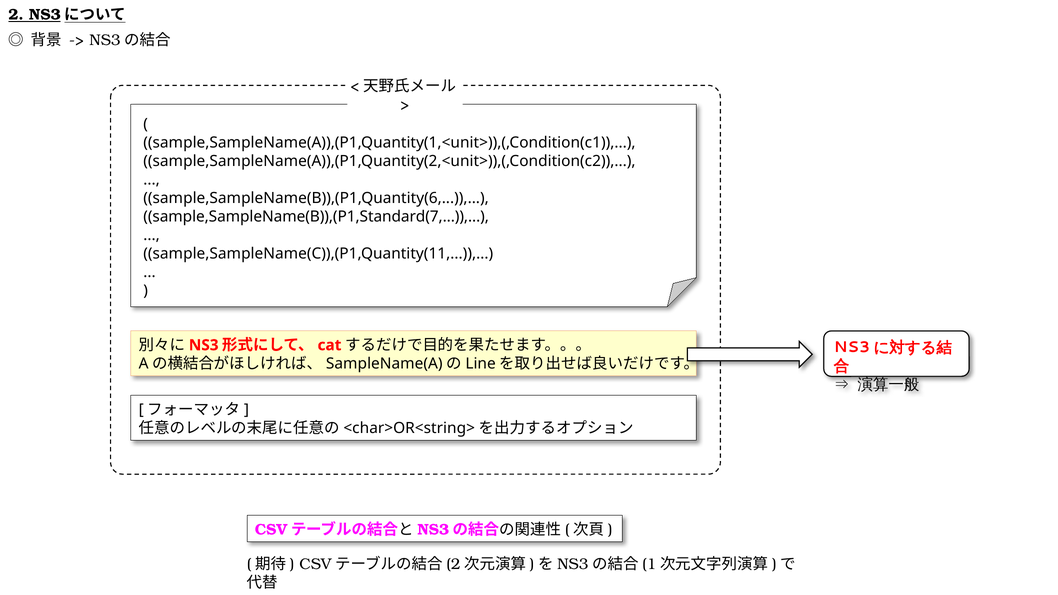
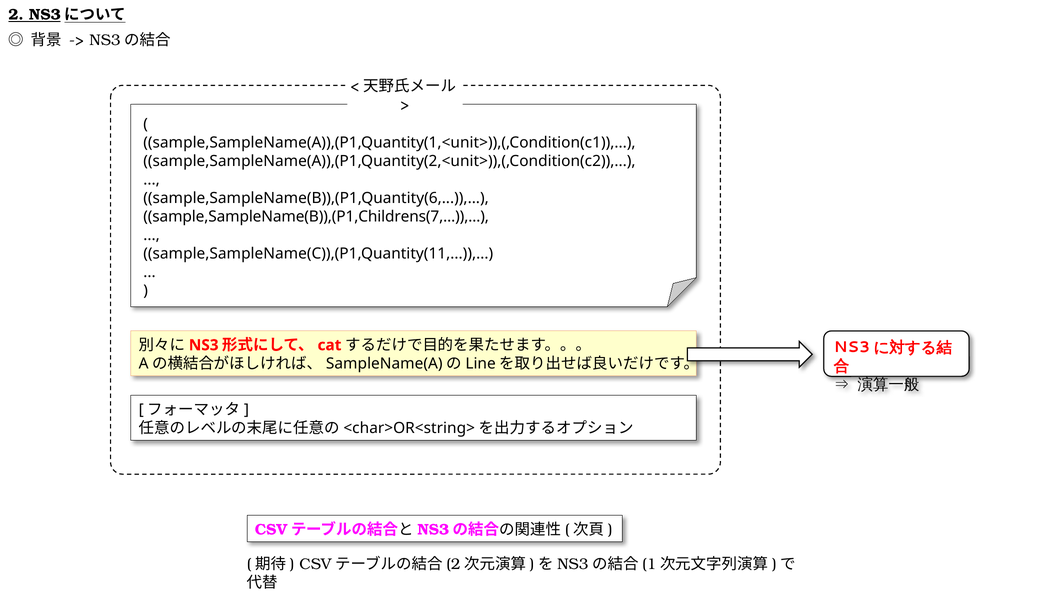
sample,SampleName(B)),(P1,Standard(7: sample,SampleName(B)),(P1,Standard(7 -> sample,SampleName(B)),(P1,Childrens(7
